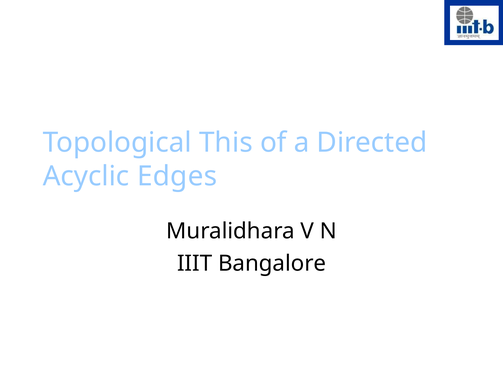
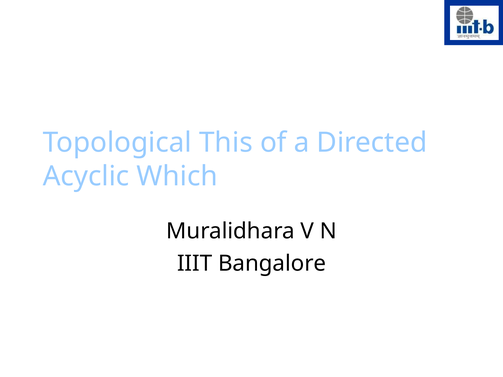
Edges: Edges -> Which
